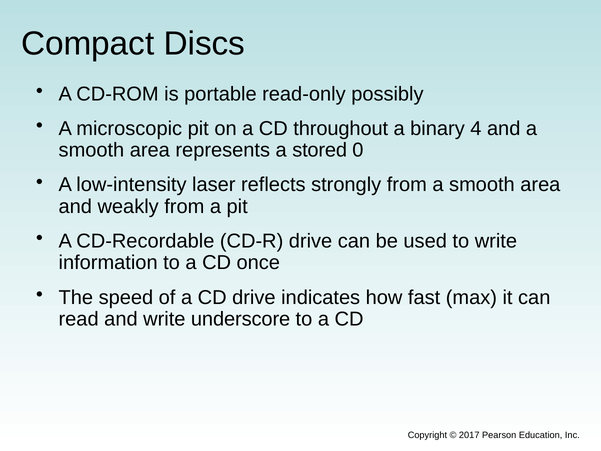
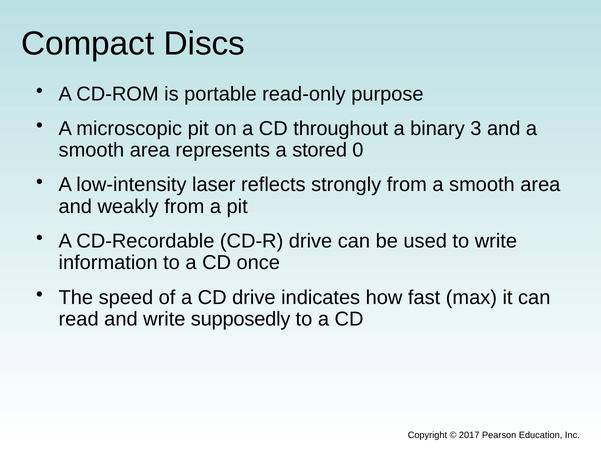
possibly: possibly -> purpose
4: 4 -> 3
underscore: underscore -> supposedly
